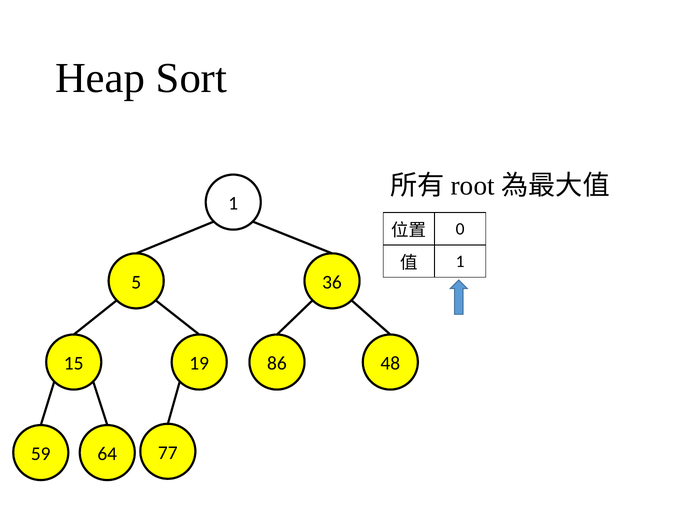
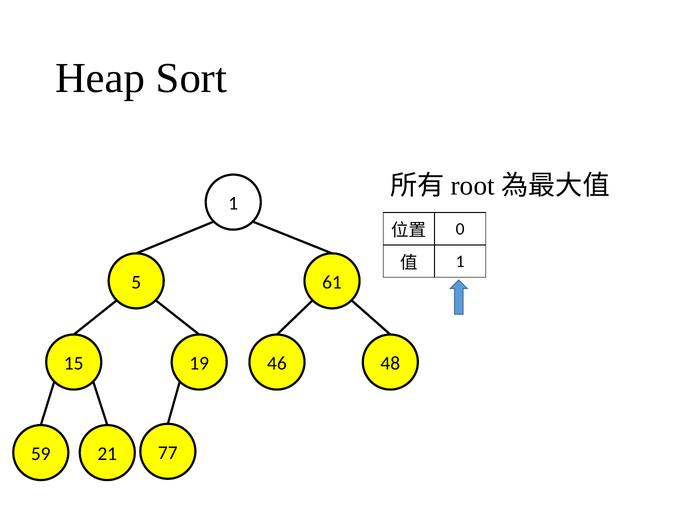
36: 36 -> 61
86: 86 -> 46
64: 64 -> 21
